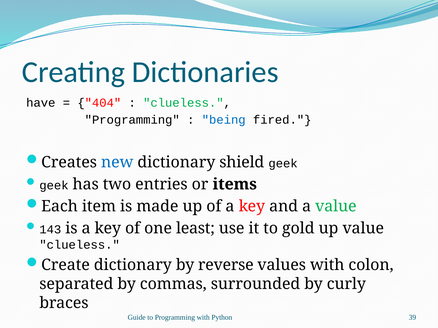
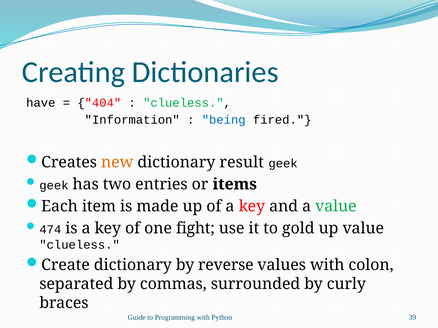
Programming at (132, 120): Programming -> Information
new colour: blue -> orange
shield: shield -> result
143: 143 -> 474
least: least -> fight
